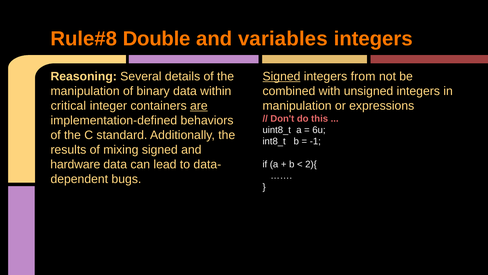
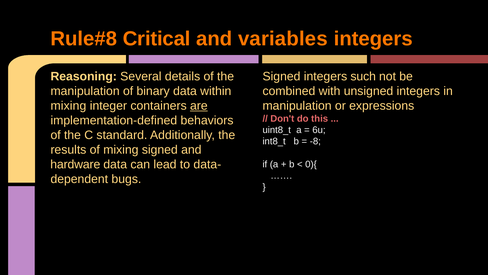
Double: Double -> Critical
Signed at (281, 76) underline: present -> none
from: from -> such
critical at (68, 106): critical -> mixing
-1: -1 -> -8
2){: 2){ -> 0){
